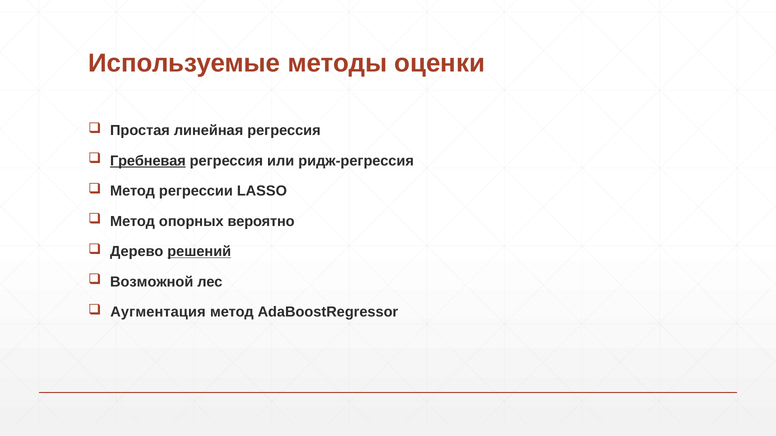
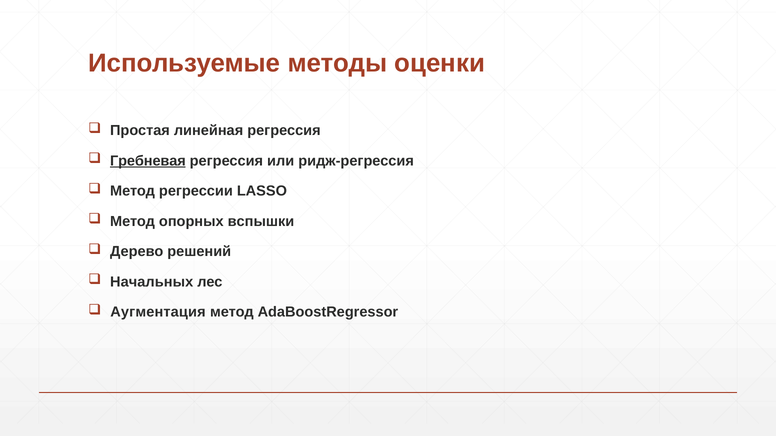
вероятно: вероятно -> вспышки
решений underline: present -> none
Возможной: Возможной -> Начальных
